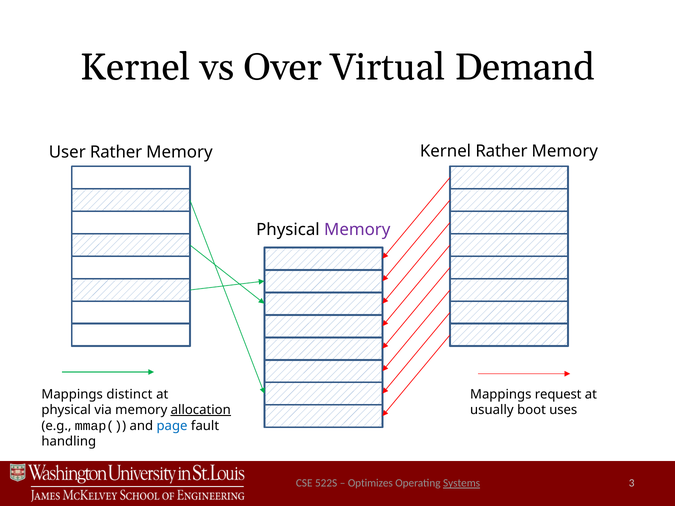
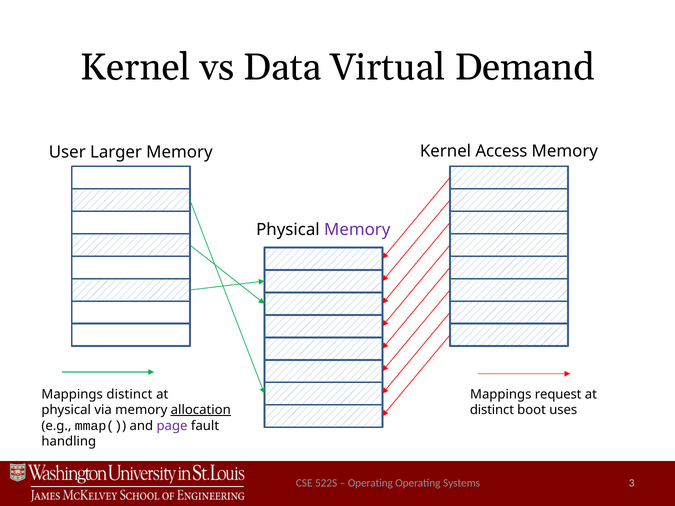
Over: Over -> Data
Kernel Rather: Rather -> Access
User Rather: Rather -> Larger
usually at (492, 410): usually -> distinct
page colour: blue -> purple
Optimizes at (370, 483): Optimizes -> Operating
Systems underline: present -> none
